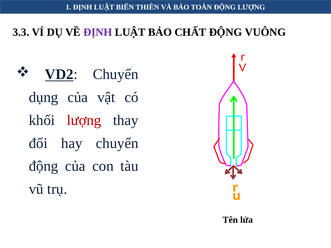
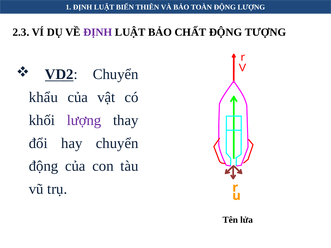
3.3: 3.3 -> 2.3
VUÔNG: VUÔNG -> TƯỢNG
dụng: dụng -> khẩu
lượng at (84, 120) colour: red -> purple
